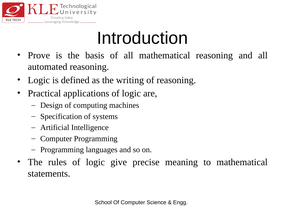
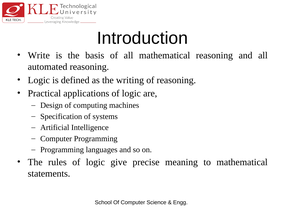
Prove: Prove -> Write
